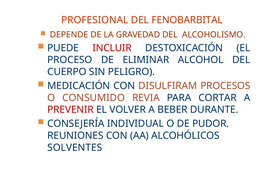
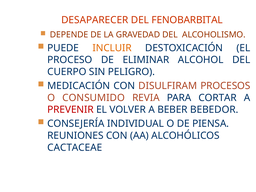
PROFESIONAL: PROFESIONAL -> DESAPARECER
INCLUIR colour: red -> orange
DURANTE: DURANTE -> BEBEDOR
PUDOR: PUDOR -> PIENSA
SOLVENTES: SOLVENTES -> CACTACEAE
